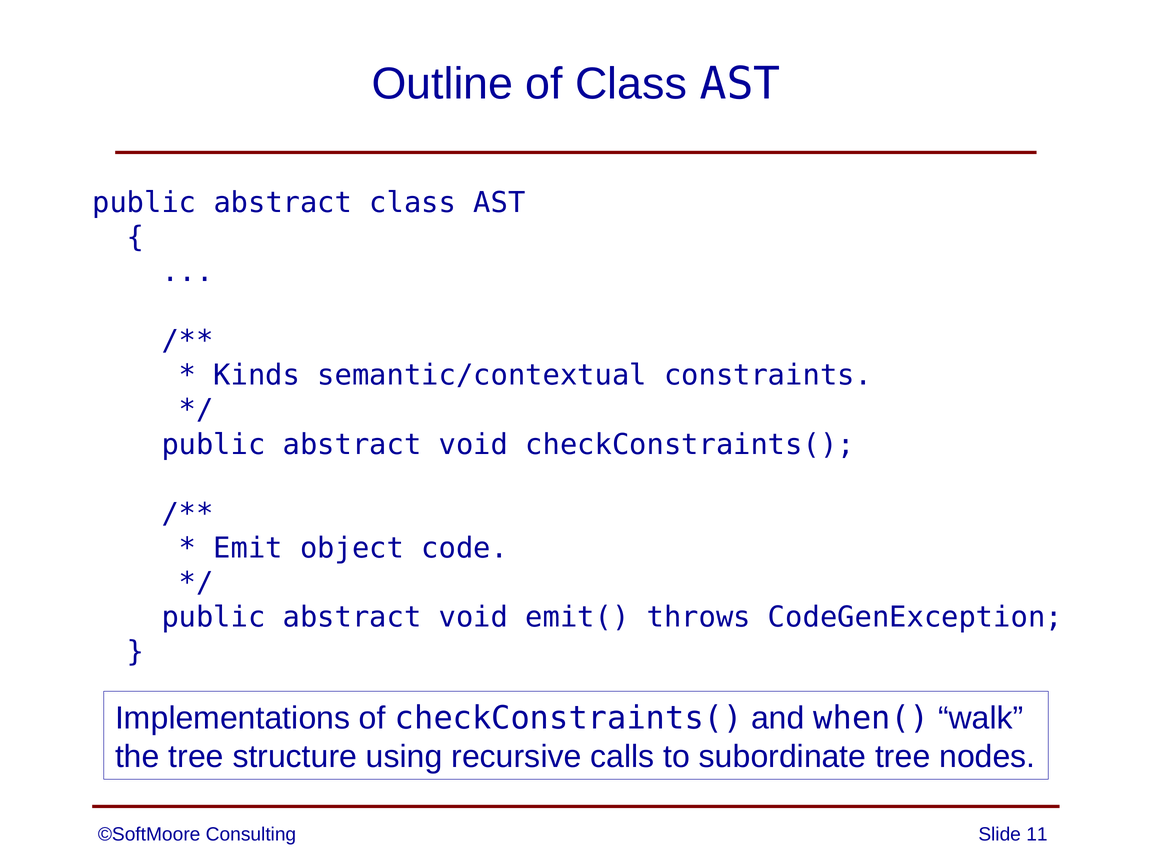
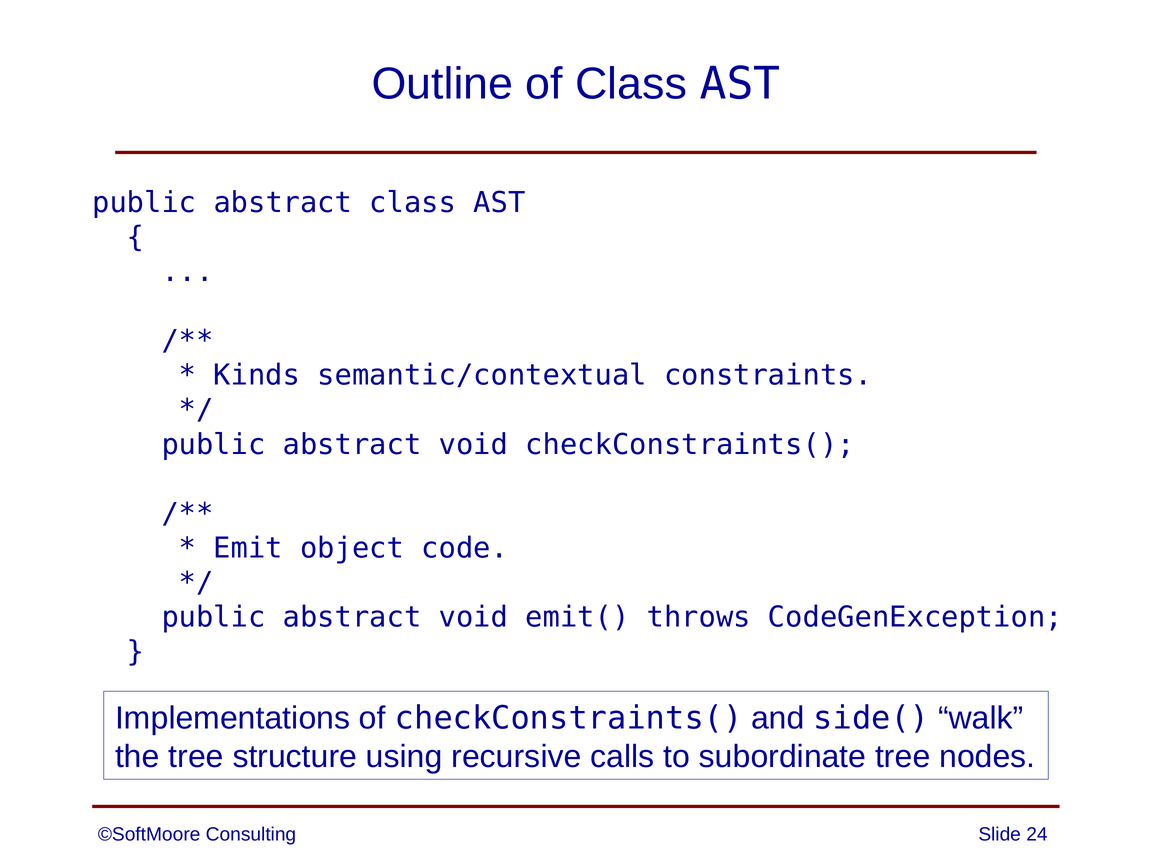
when(: when( -> side(
11: 11 -> 24
